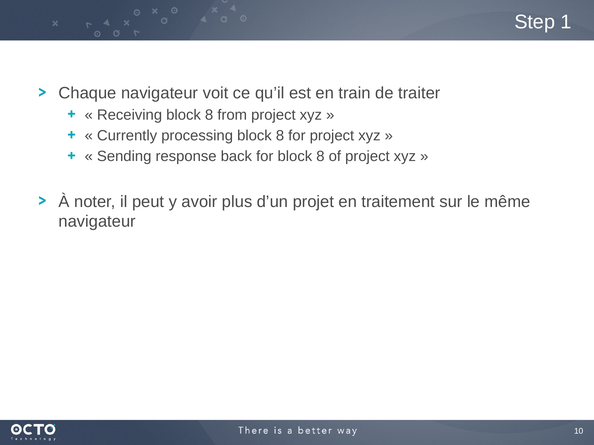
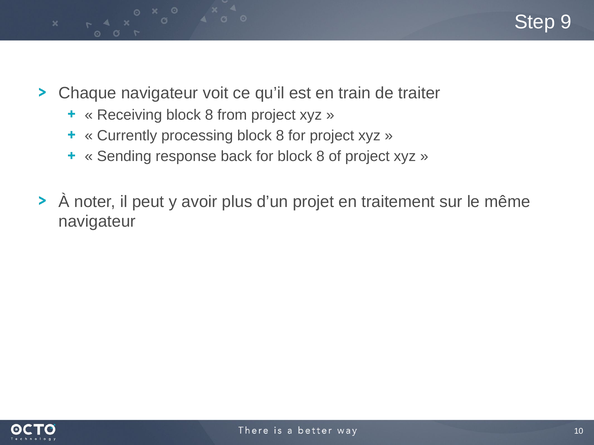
1: 1 -> 9
